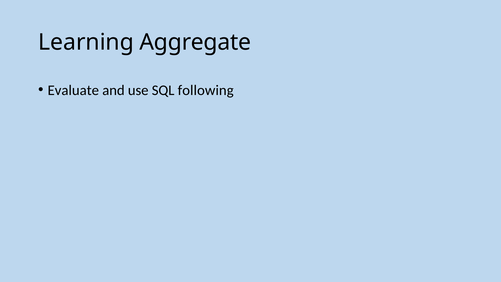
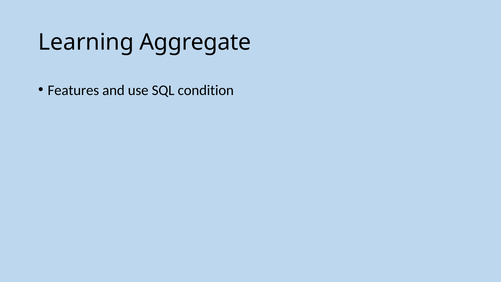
Evaluate: Evaluate -> Features
following: following -> condition
